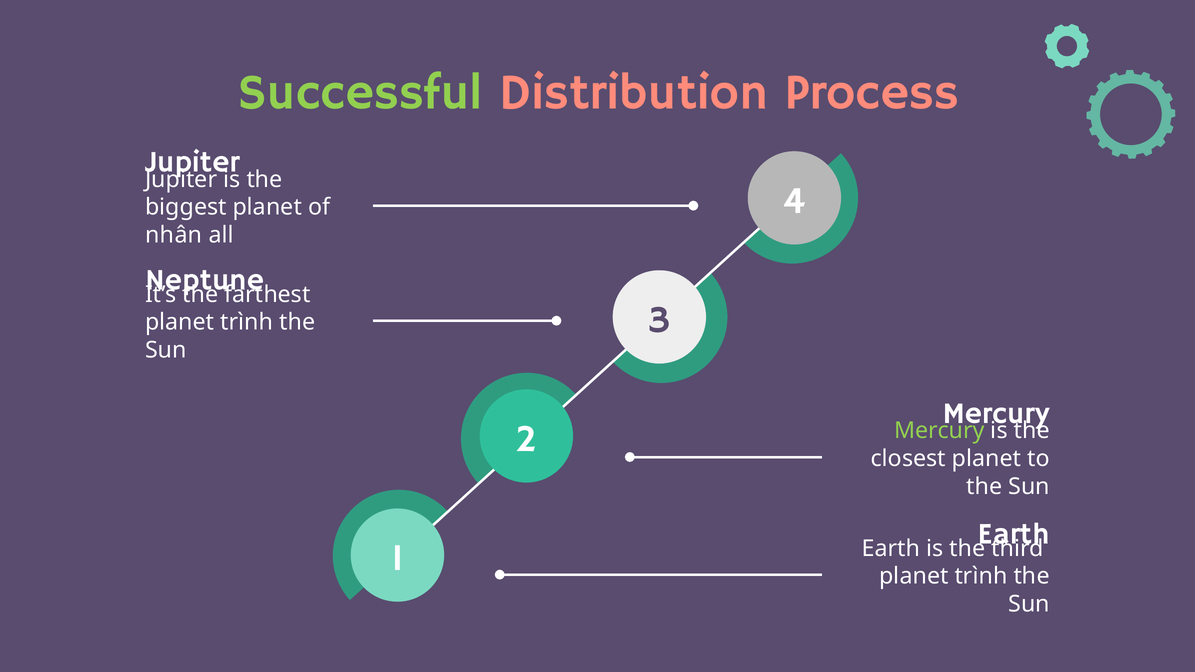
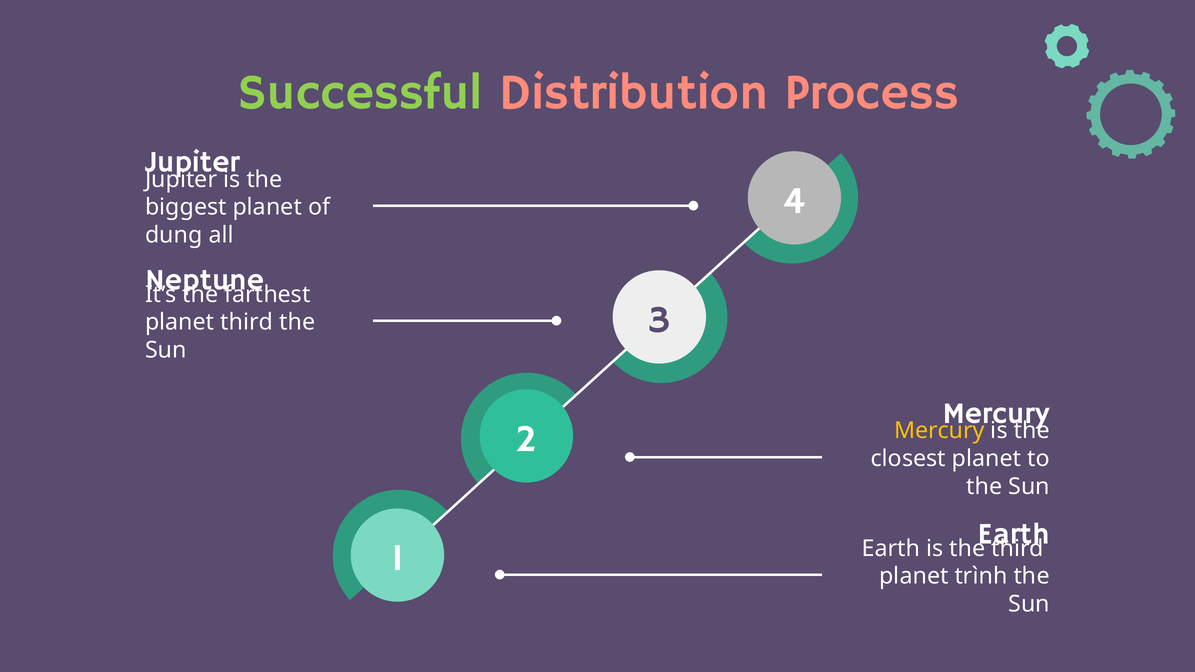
nhân: nhân -> dung
trình at (247, 322): trình -> third
Mercury at (939, 431) colour: light green -> yellow
